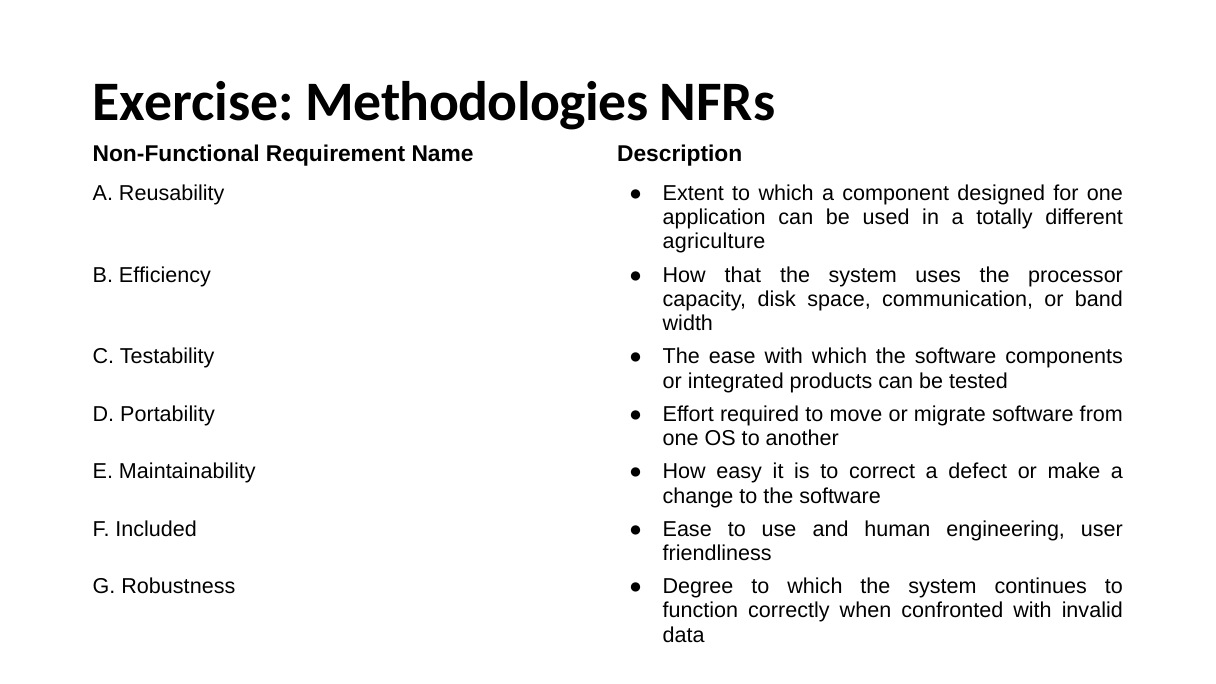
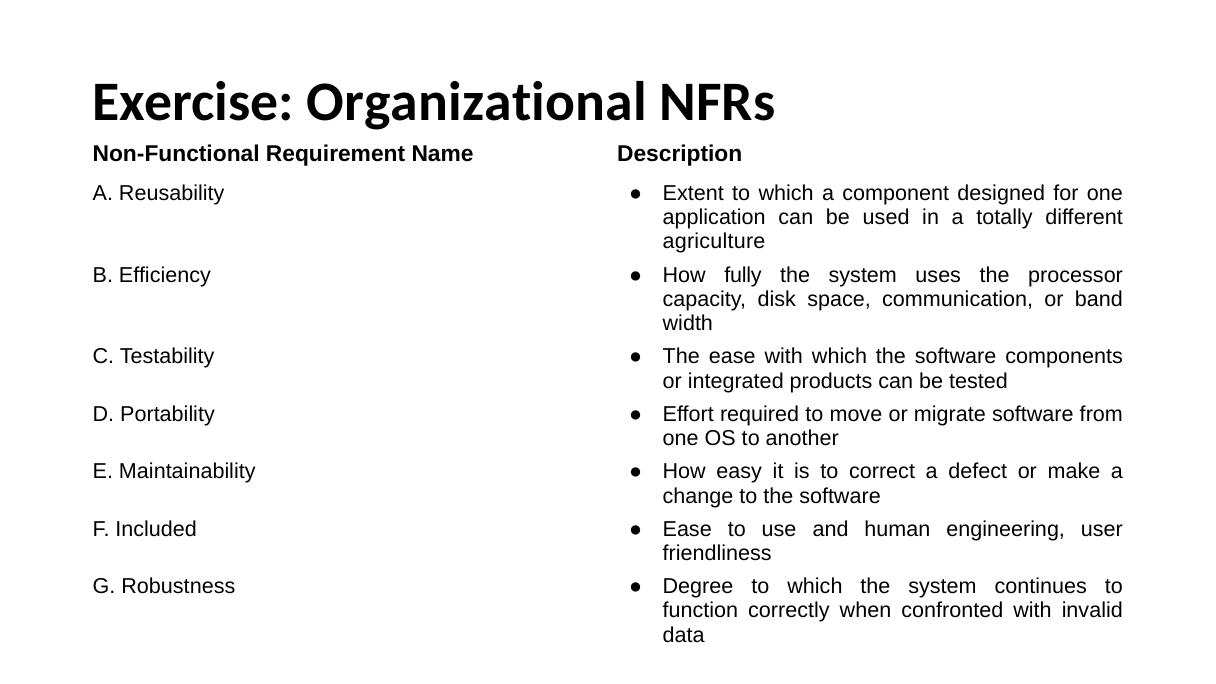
Methodologies: Methodologies -> Organizational
that: that -> fully
